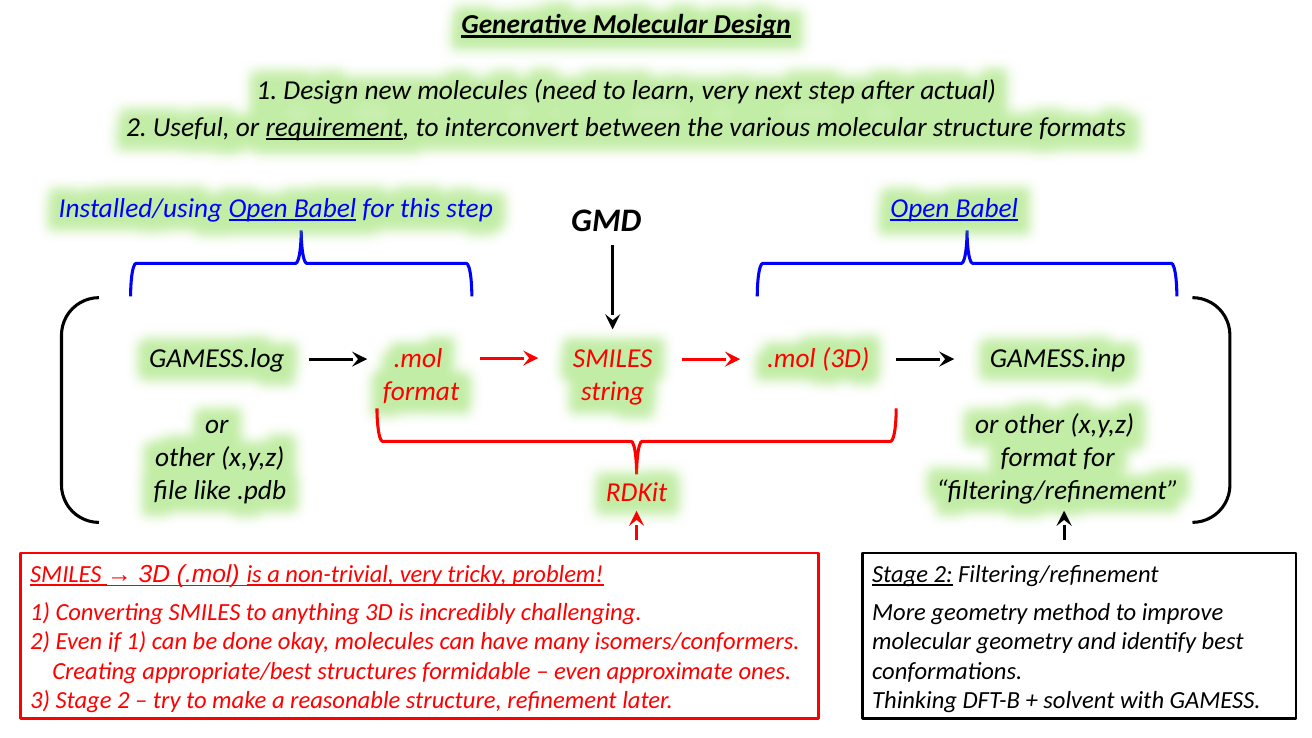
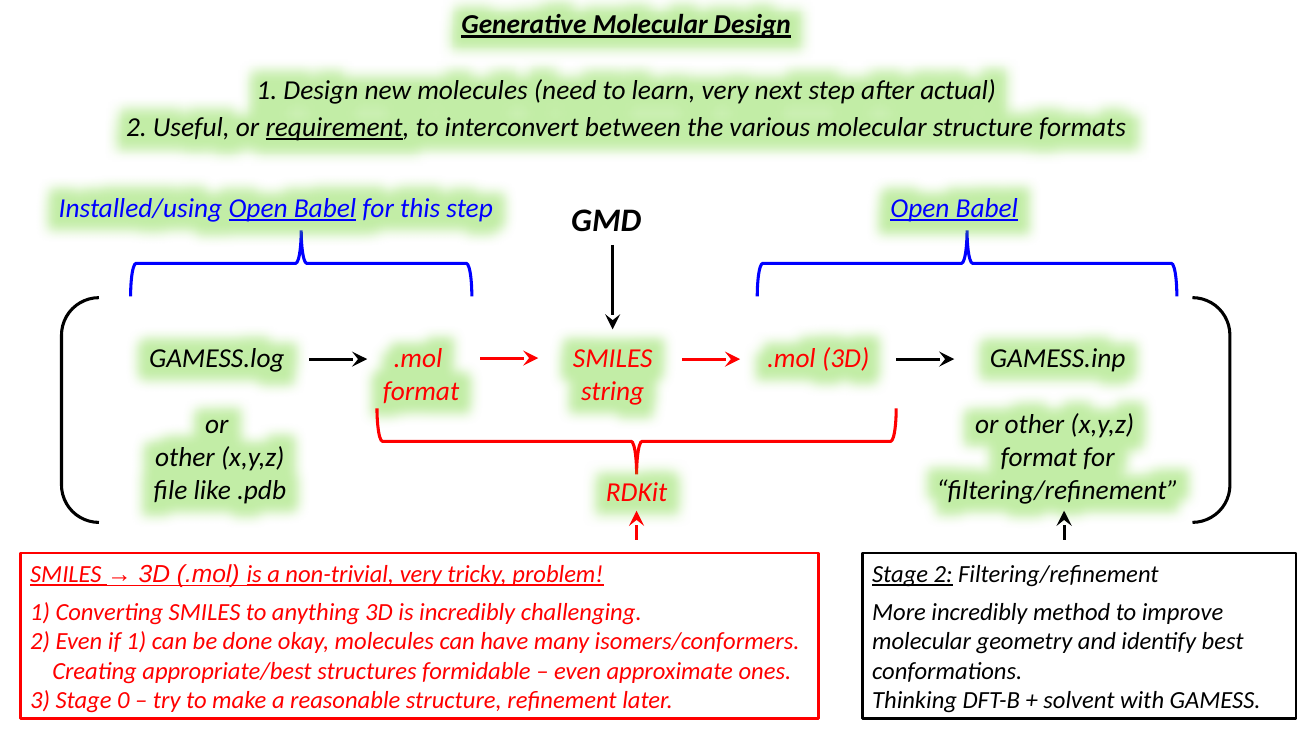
More geometry: geometry -> incredibly
3 Stage 2: 2 -> 0
